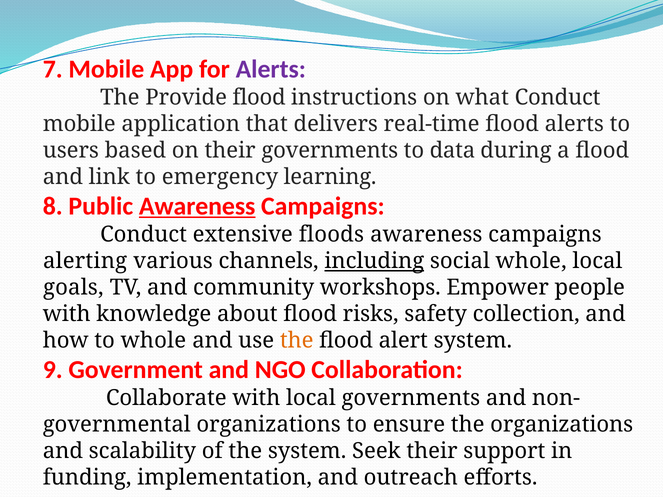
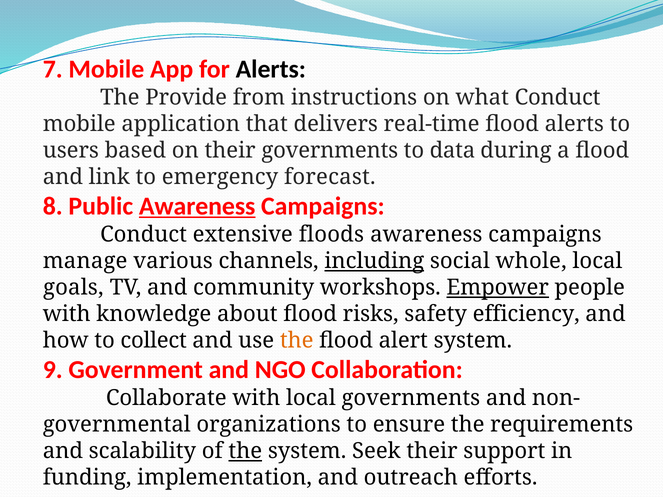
Alerts at (271, 69) colour: purple -> black
Provide flood: flood -> from
learning: learning -> forecast
alerting: alerting -> manage
Empower underline: none -> present
collection: collection -> efficiency
to whole: whole -> collect
the organizations: organizations -> requirements
the at (245, 451) underline: none -> present
